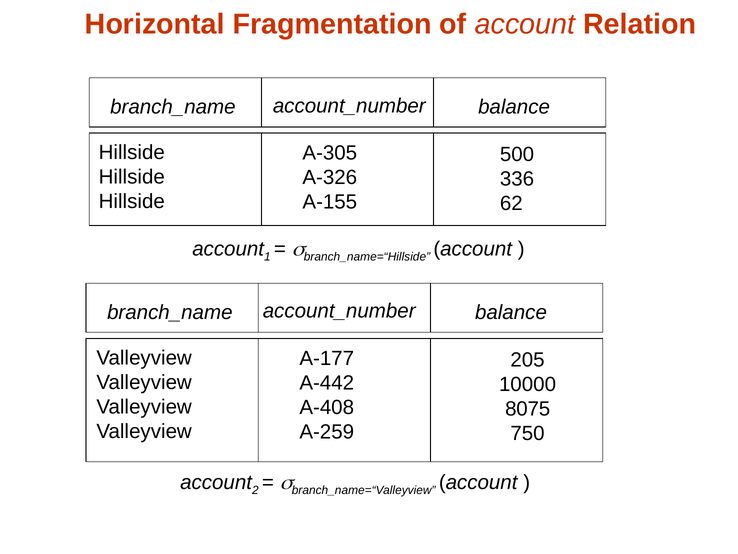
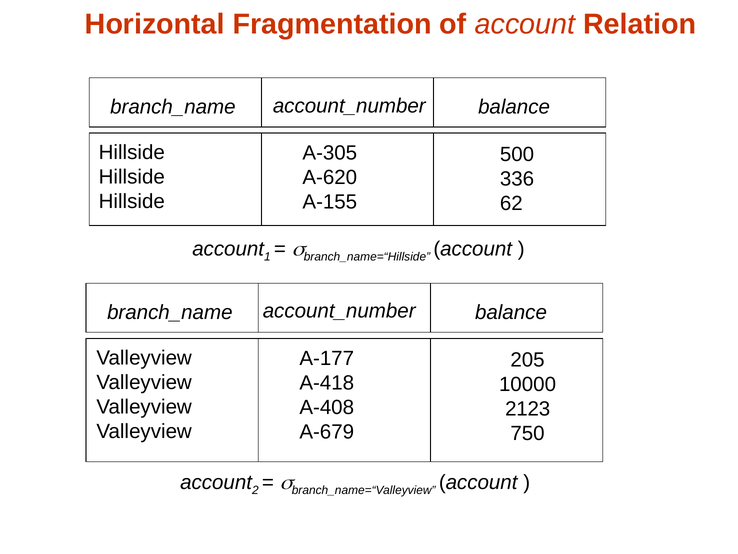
A-326: A-326 -> A-620
A-442: A-442 -> A-418
8075: 8075 -> 2123
A-259: A-259 -> A-679
